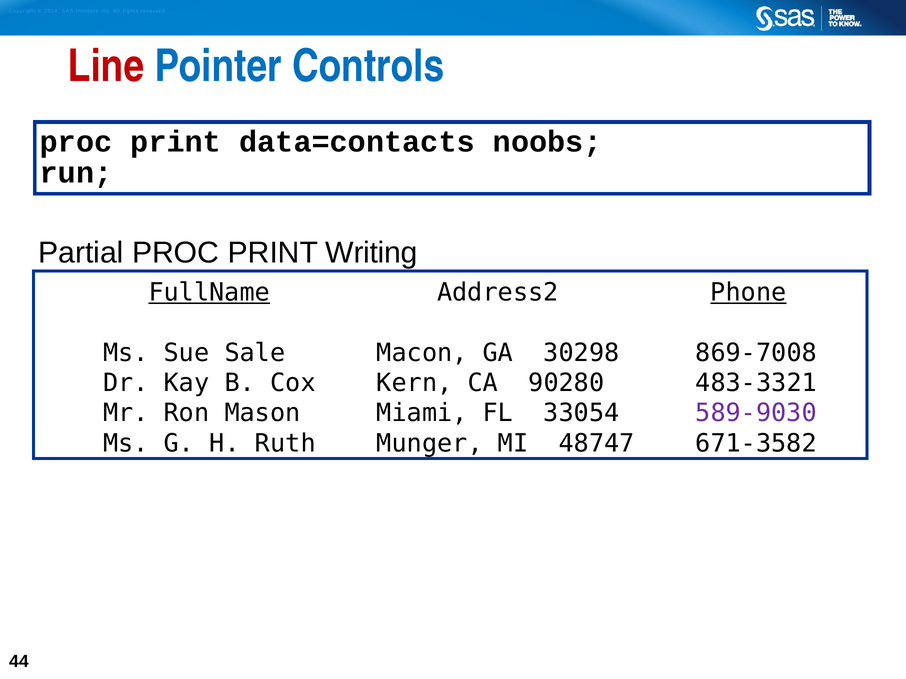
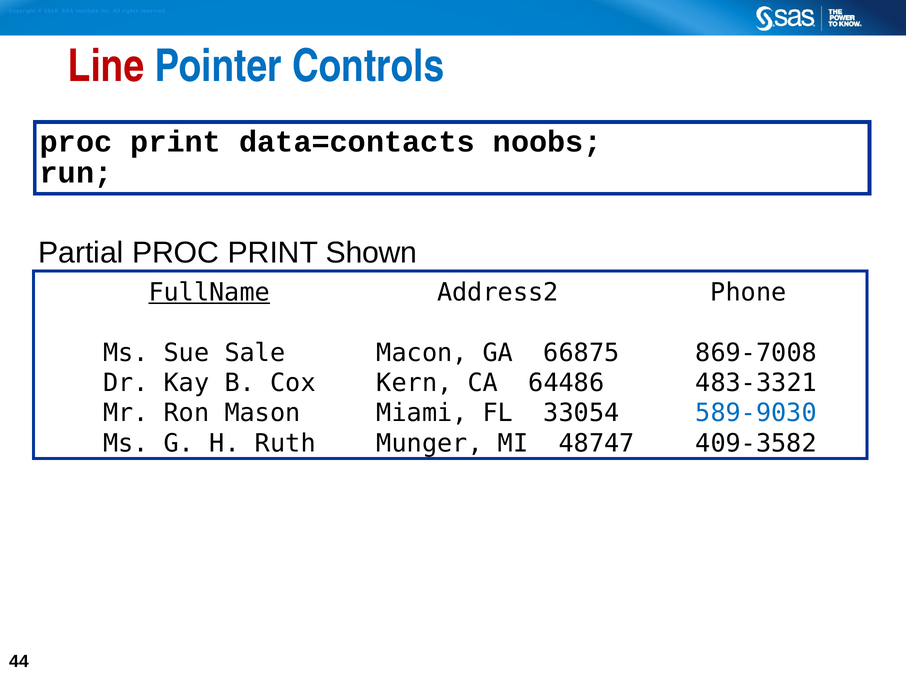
Writing: Writing -> Shown
Phone underline: present -> none
30298: 30298 -> 66875
90280: 90280 -> 64486
589-9030 colour: purple -> blue
671-3582: 671-3582 -> 409-3582
